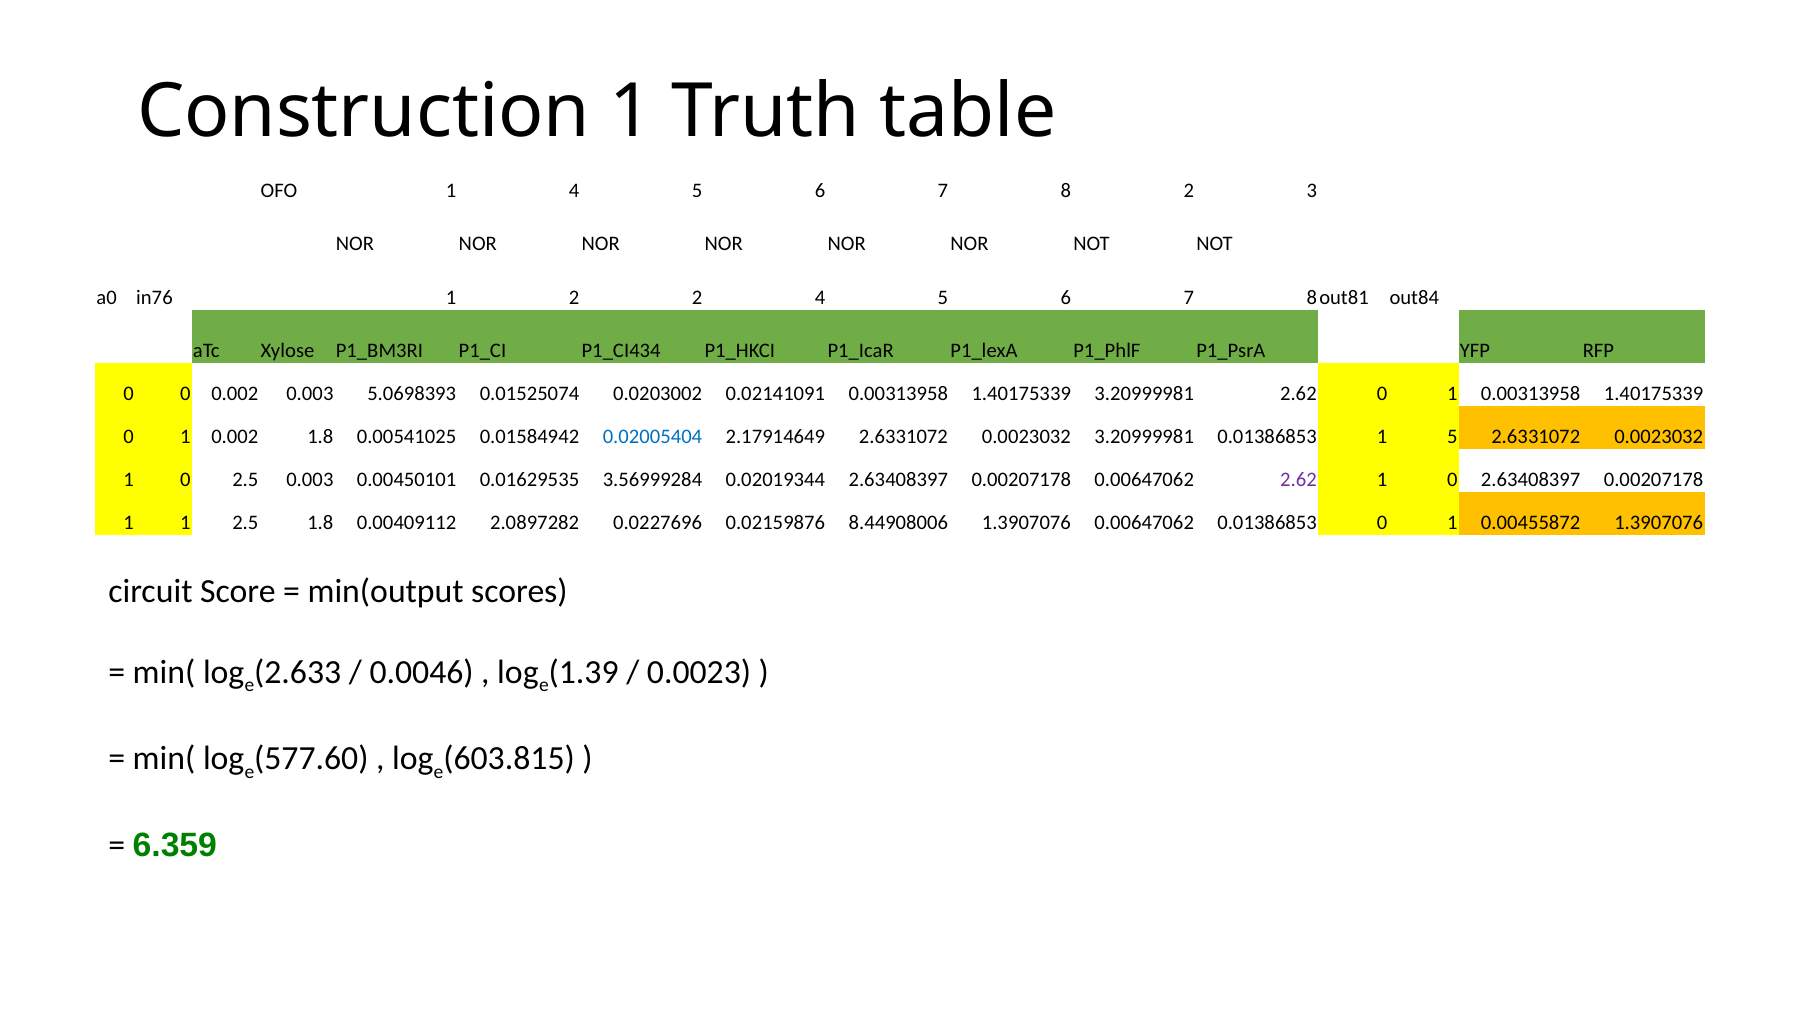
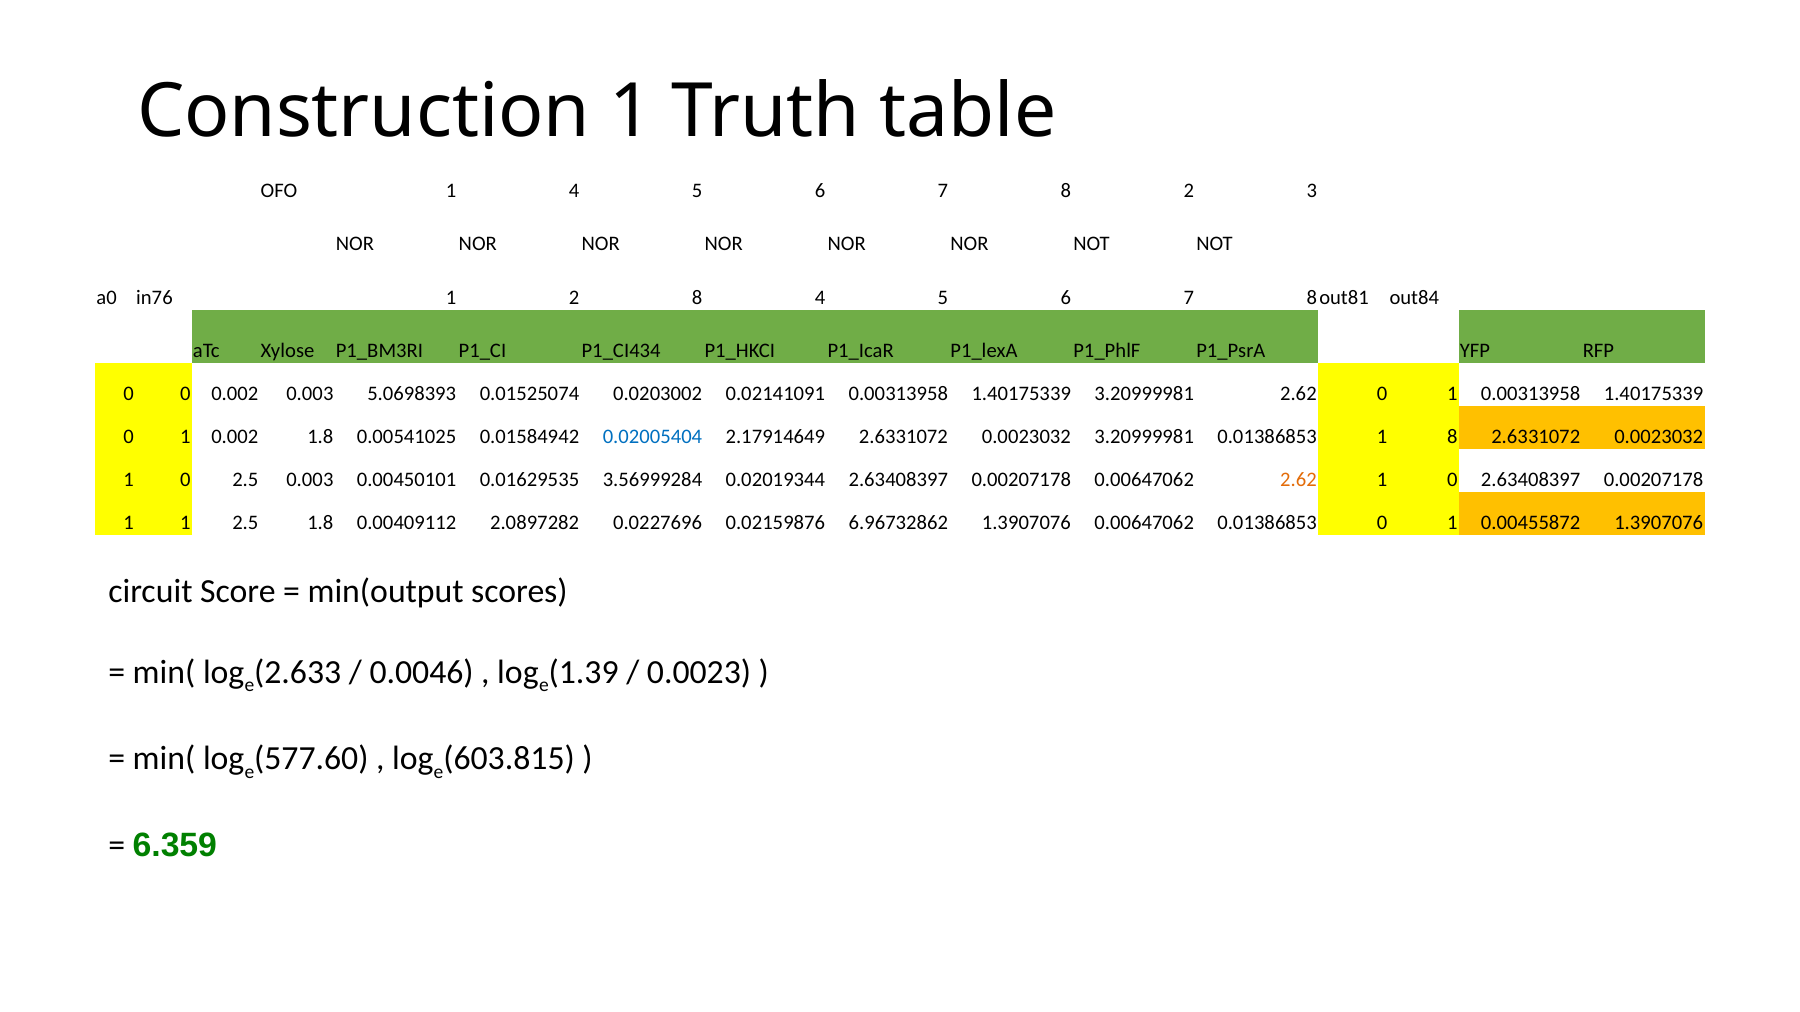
2 2: 2 -> 8
1 5: 5 -> 8
2.62 at (1298, 480) colour: purple -> orange
8.44908006: 8.44908006 -> 6.96732862
